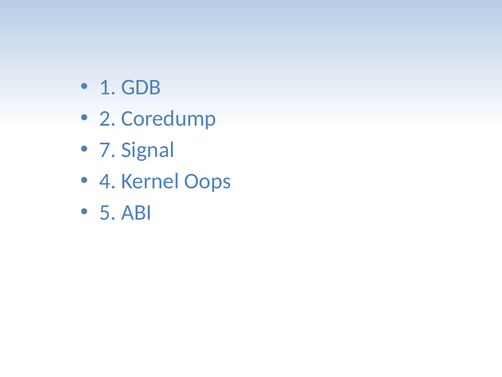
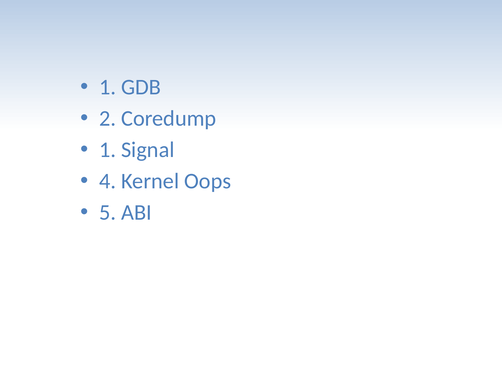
7 at (108, 150): 7 -> 1
